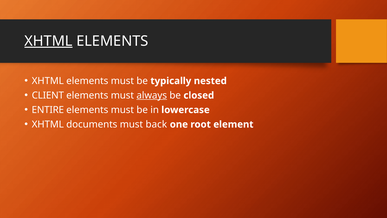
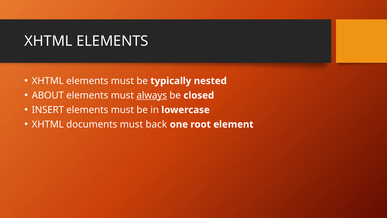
XHTML at (49, 41) underline: present -> none
CLIENT: CLIENT -> ABOUT
ENTIRE: ENTIRE -> INSERT
